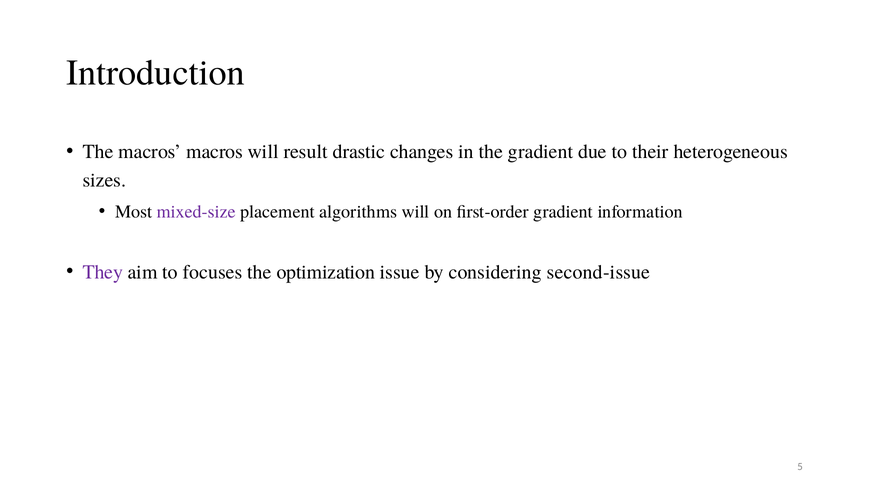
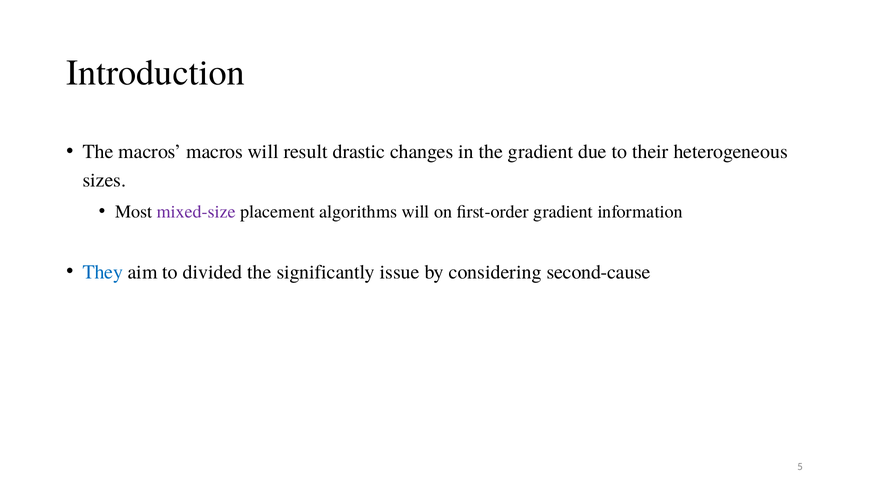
They colour: purple -> blue
focuses: focuses -> divided
optimization: optimization -> significantly
second-issue: second-issue -> second-cause
